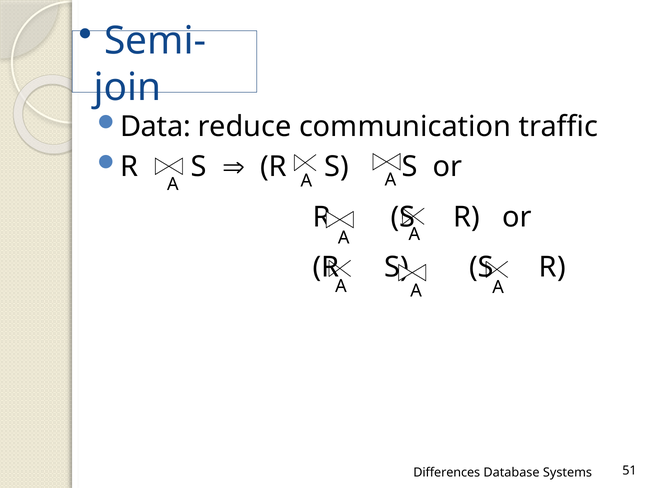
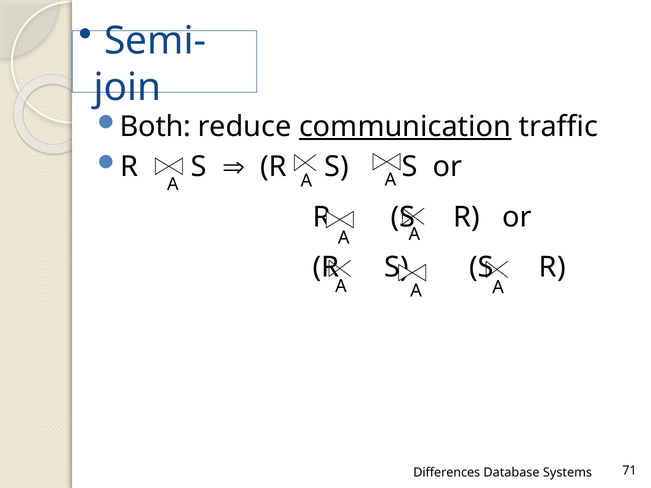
Data: Data -> Both
communication underline: none -> present
51: 51 -> 71
